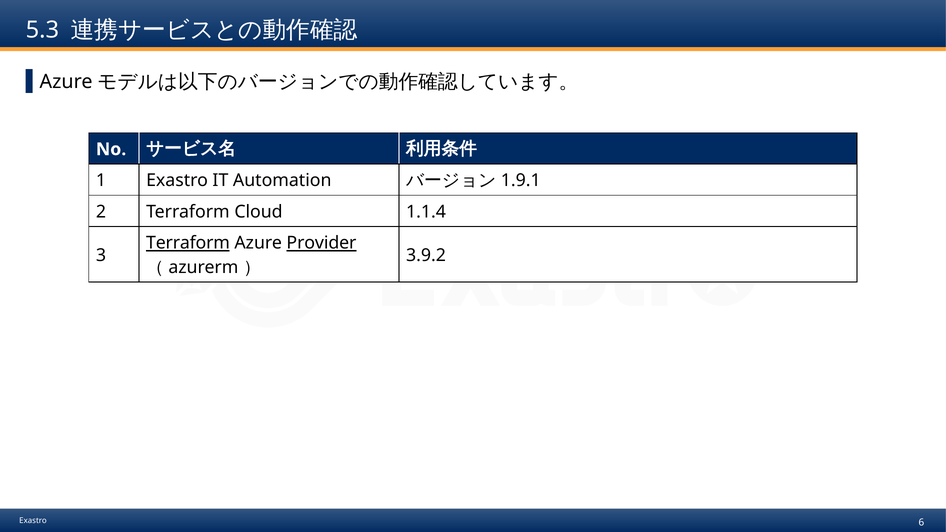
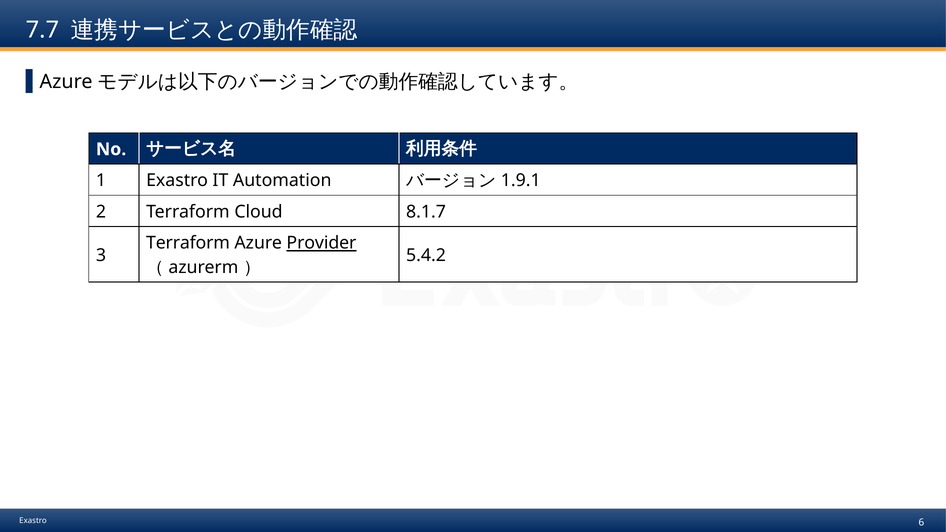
5.3: 5.3 -> 7.7
1.1.4: 1.1.4 -> 8.1.7
Terraform at (188, 243) underline: present -> none
3.9.2: 3.9.2 -> 5.4.2
